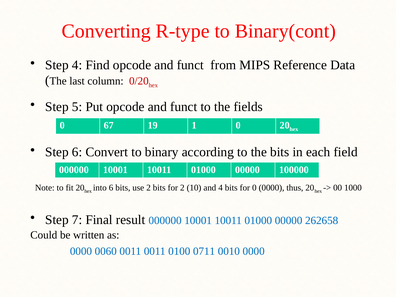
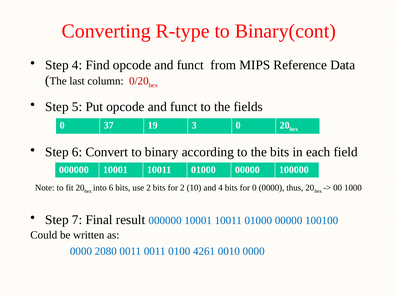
67: 67 -> 37
1: 1 -> 3
262658: 262658 -> 100100
0060: 0060 -> 2080
0711: 0711 -> 4261
